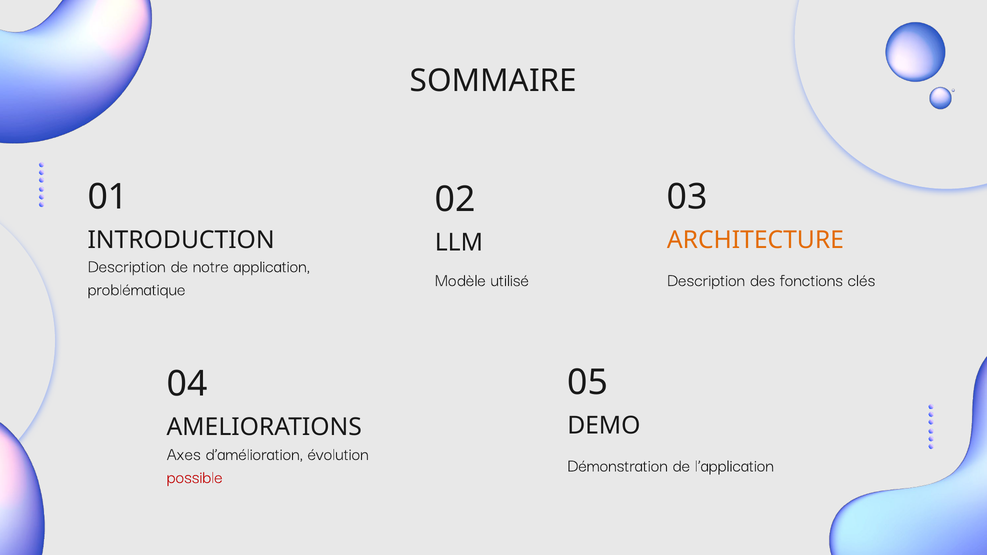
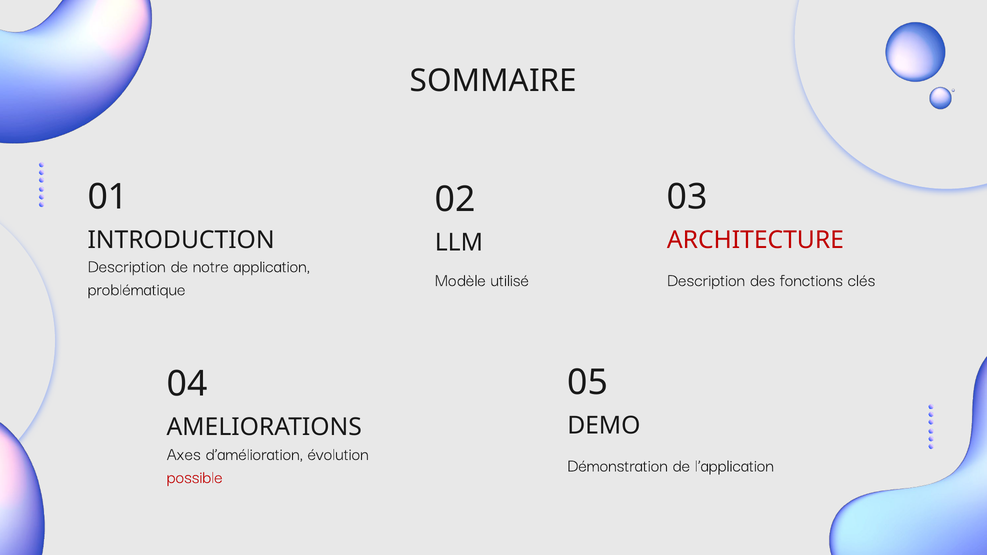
ARCHITECTURE colour: orange -> red
